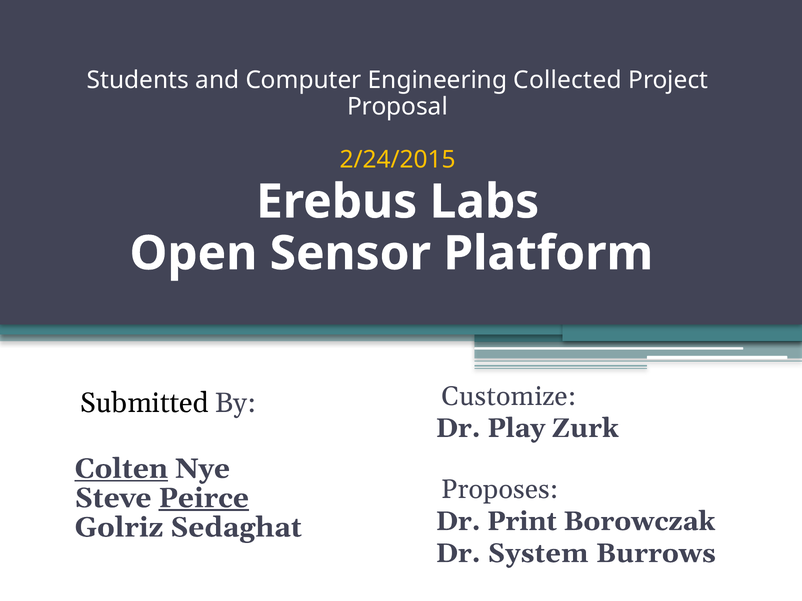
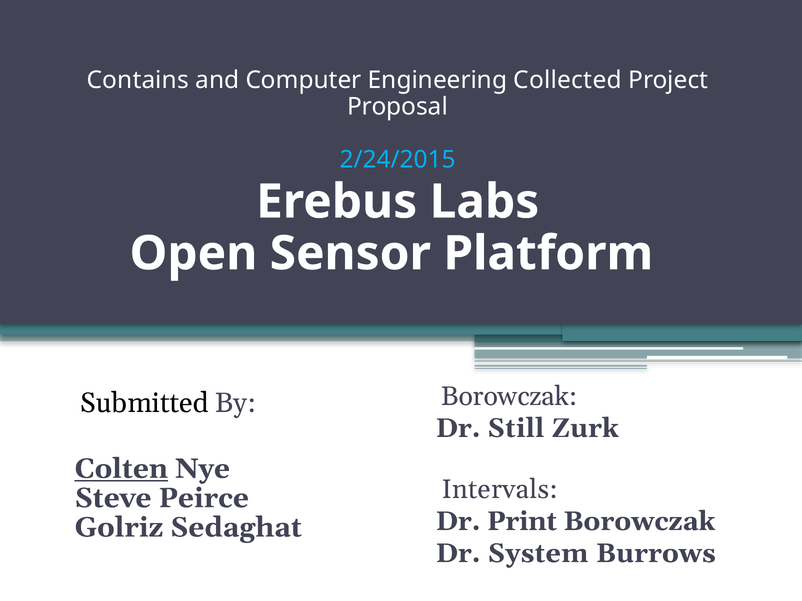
Students: Students -> Contains
2/24/2015 colour: yellow -> light blue
Customize at (509, 397): Customize -> Borowczak
Play: Play -> Still
Proposes: Proposes -> Intervals
Peirce underline: present -> none
